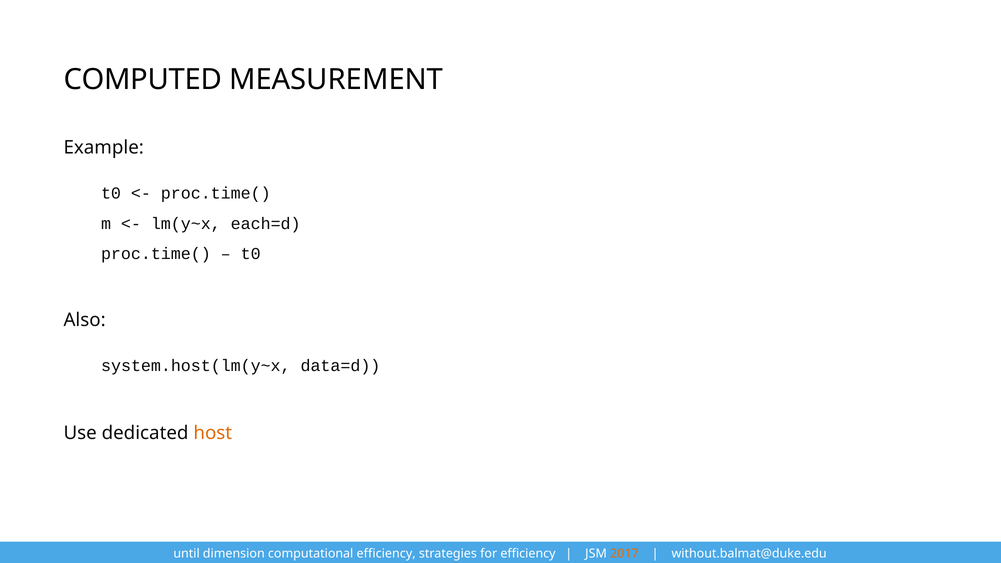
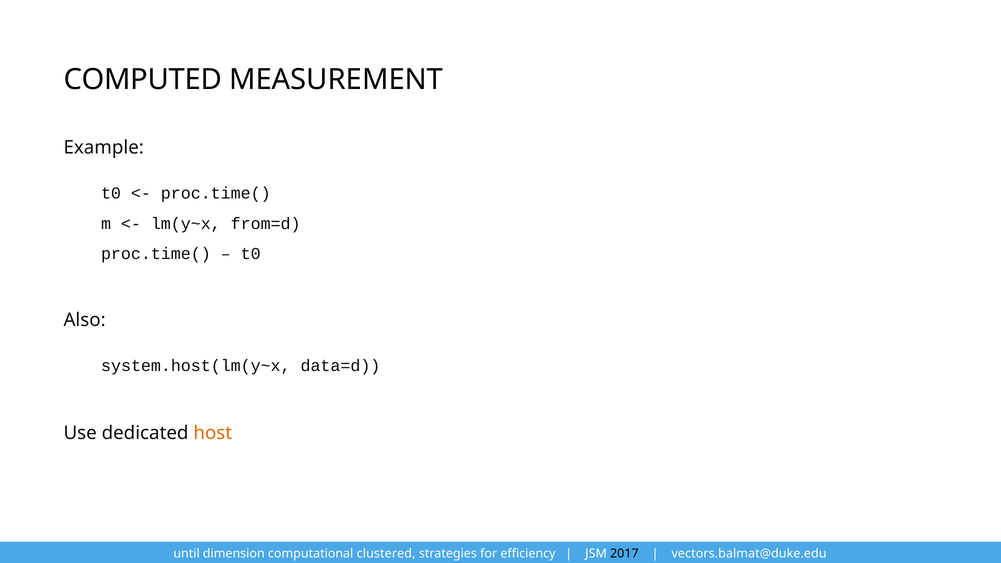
each=d: each=d -> from=d
computational efficiency: efficiency -> clustered
2017 colour: orange -> black
without.balmat@duke.edu: without.balmat@duke.edu -> vectors.balmat@duke.edu
